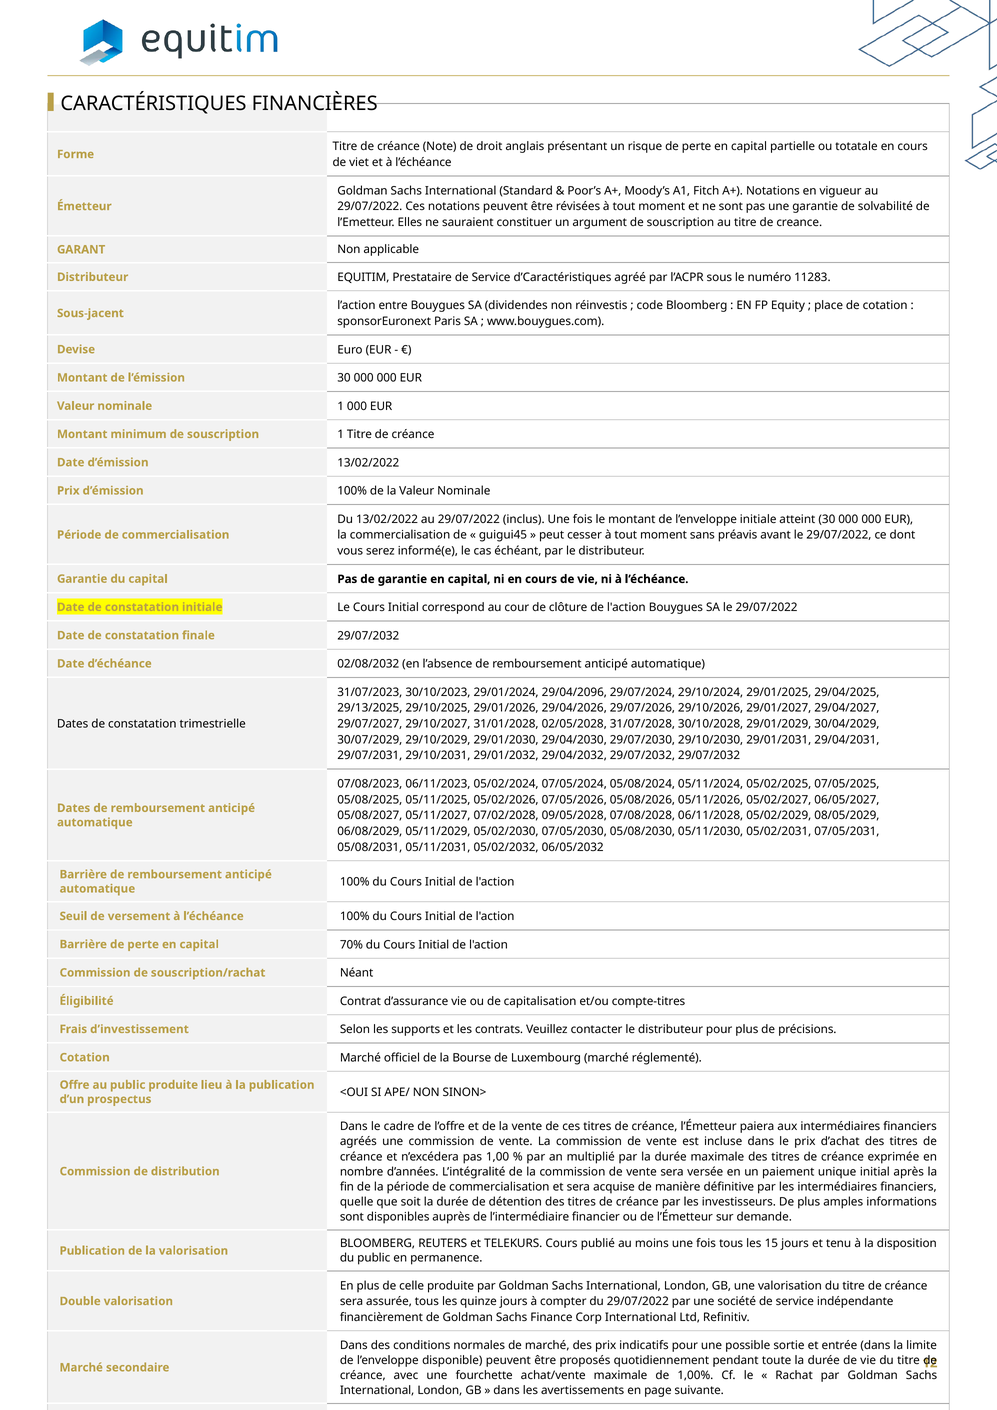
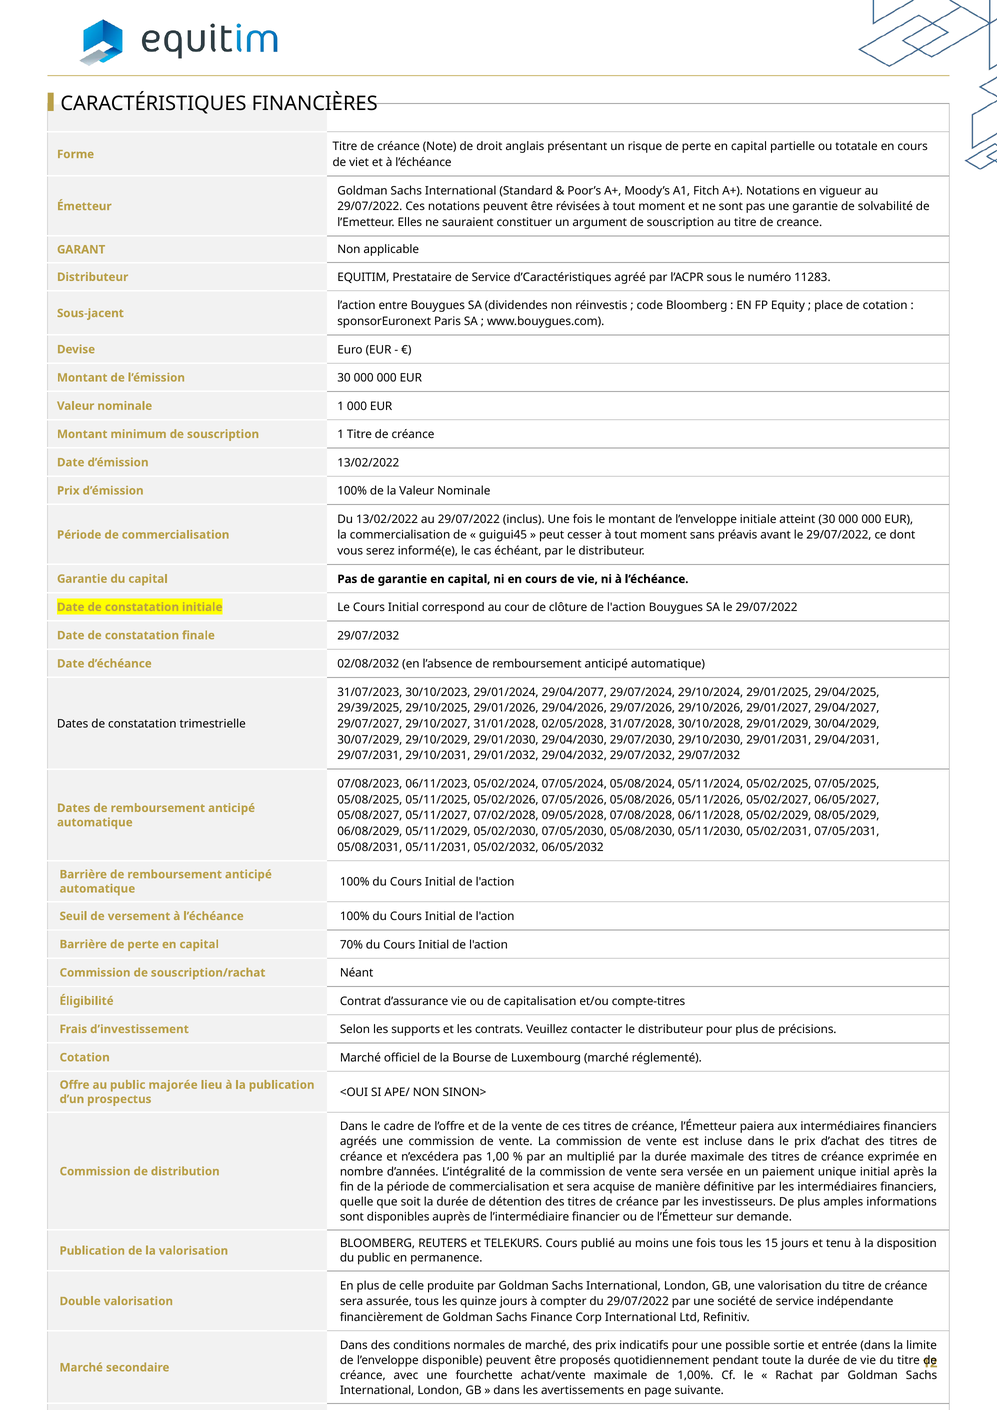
29/04/2096: 29/04/2096 -> 29/04/2077
29/13/2025: 29/13/2025 -> 29/39/2025
public produite: produite -> majorée
